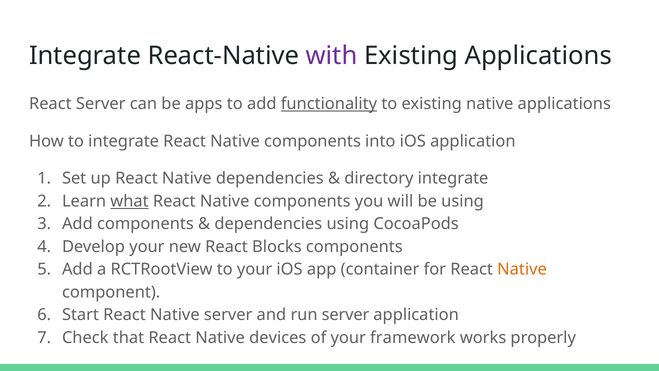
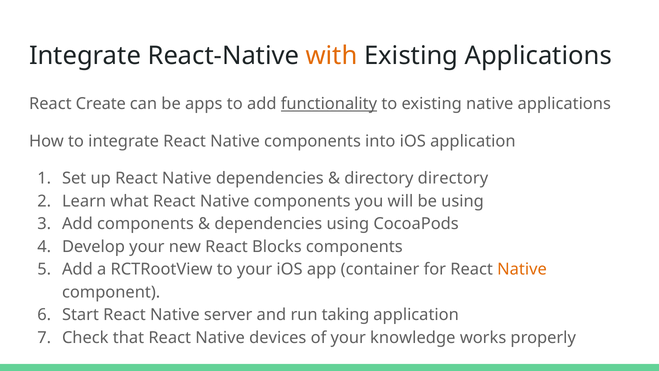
with colour: purple -> orange
React Server: Server -> Create
directory integrate: integrate -> directory
what underline: present -> none
run server: server -> taking
framework: framework -> knowledge
